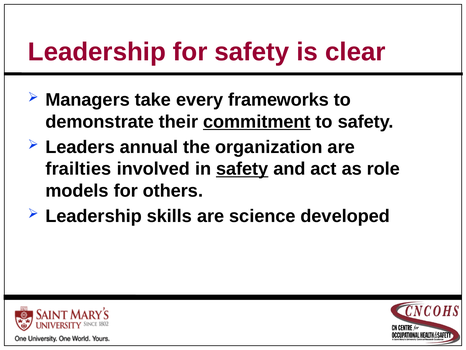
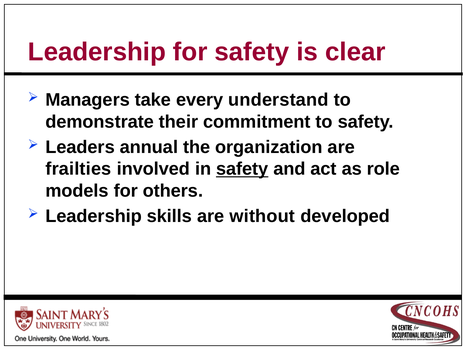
frameworks: frameworks -> understand
commitment underline: present -> none
science: science -> without
